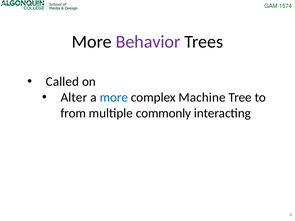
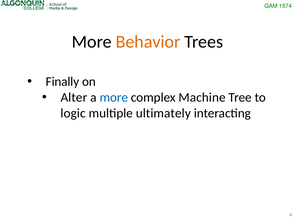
Behavior colour: purple -> orange
Called: Called -> Finally
from: from -> logic
commonly: commonly -> ultimately
